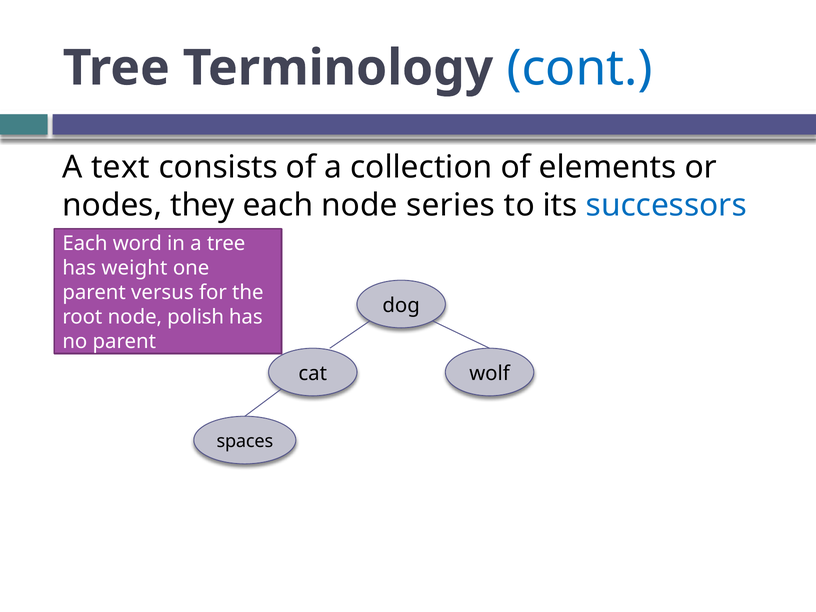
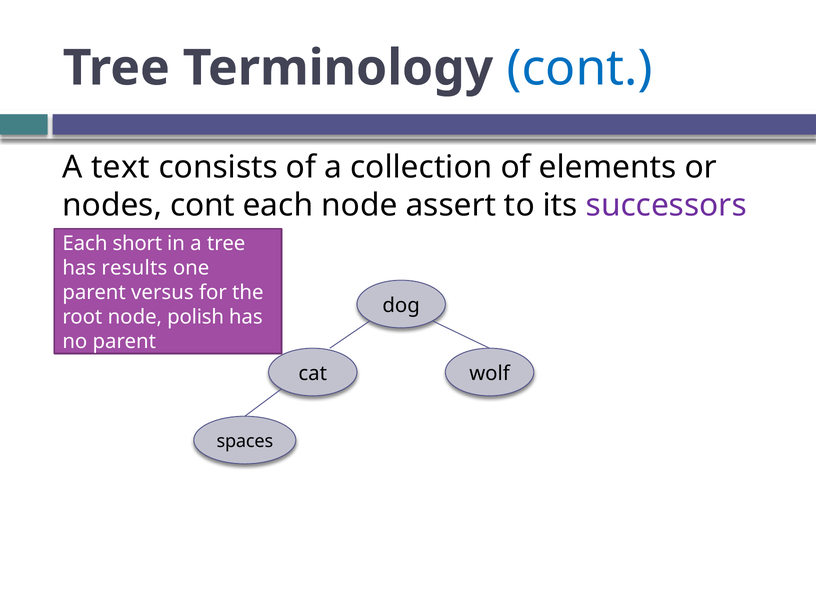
nodes they: they -> cont
series: series -> assert
successors colour: blue -> purple
word: word -> short
weight: weight -> results
